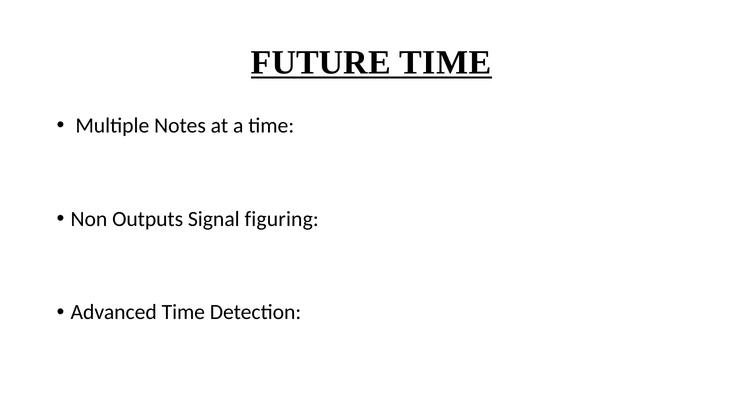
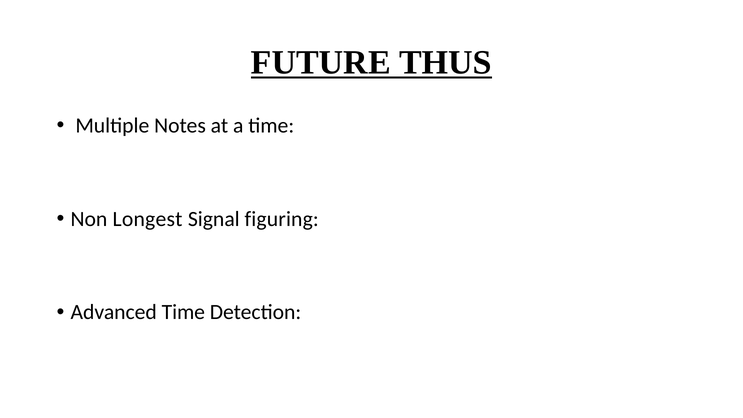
FUTURE TIME: TIME -> THUS
Outputs: Outputs -> Longest
